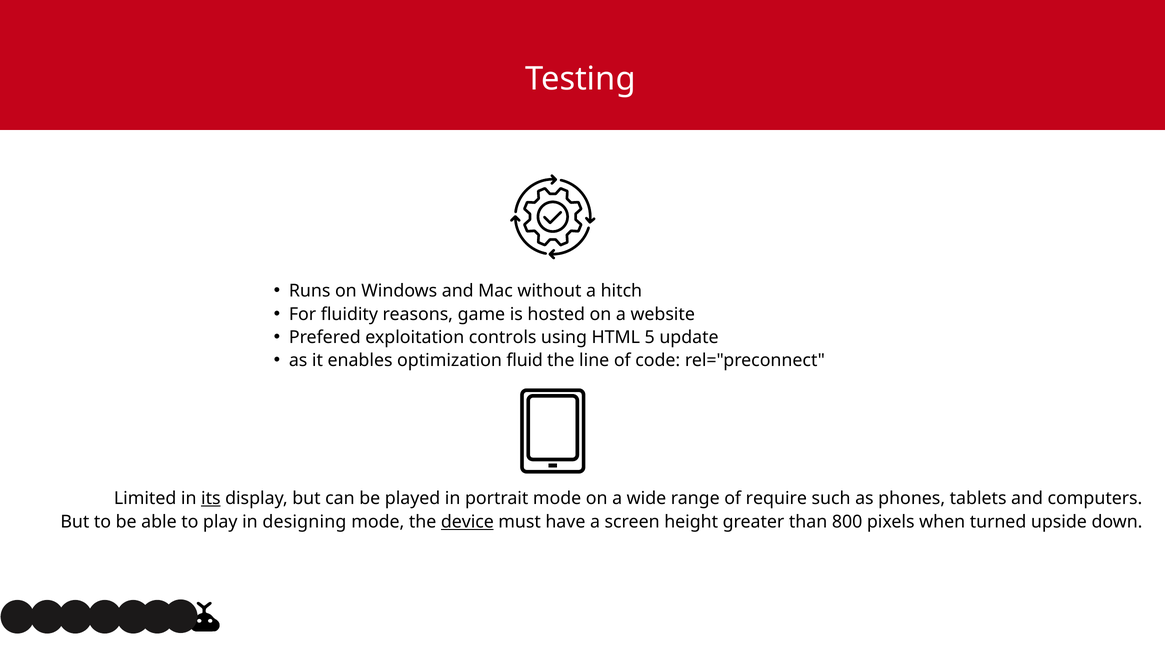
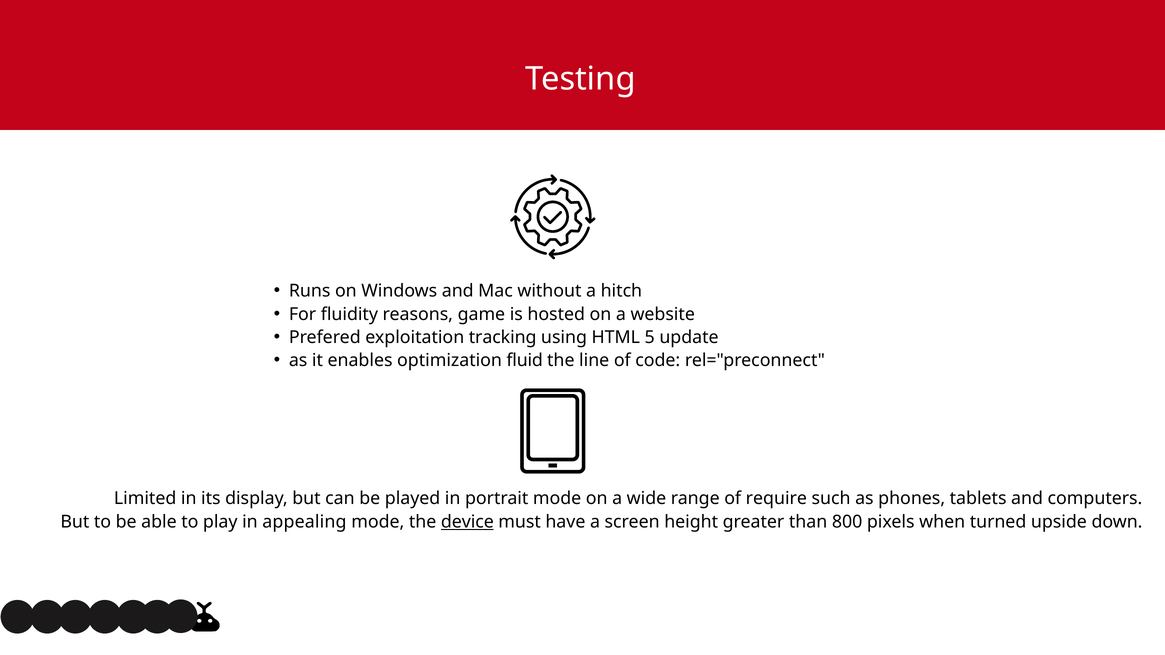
controls: controls -> tracking
its underline: present -> none
designing: designing -> appealing
